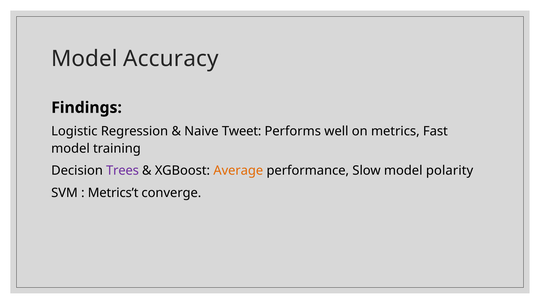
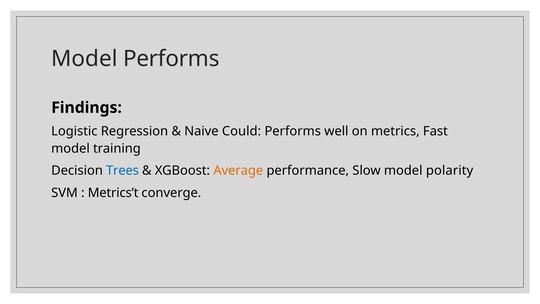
Model Accuracy: Accuracy -> Performs
Tweet: Tweet -> Could
Trees colour: purple -> blue
